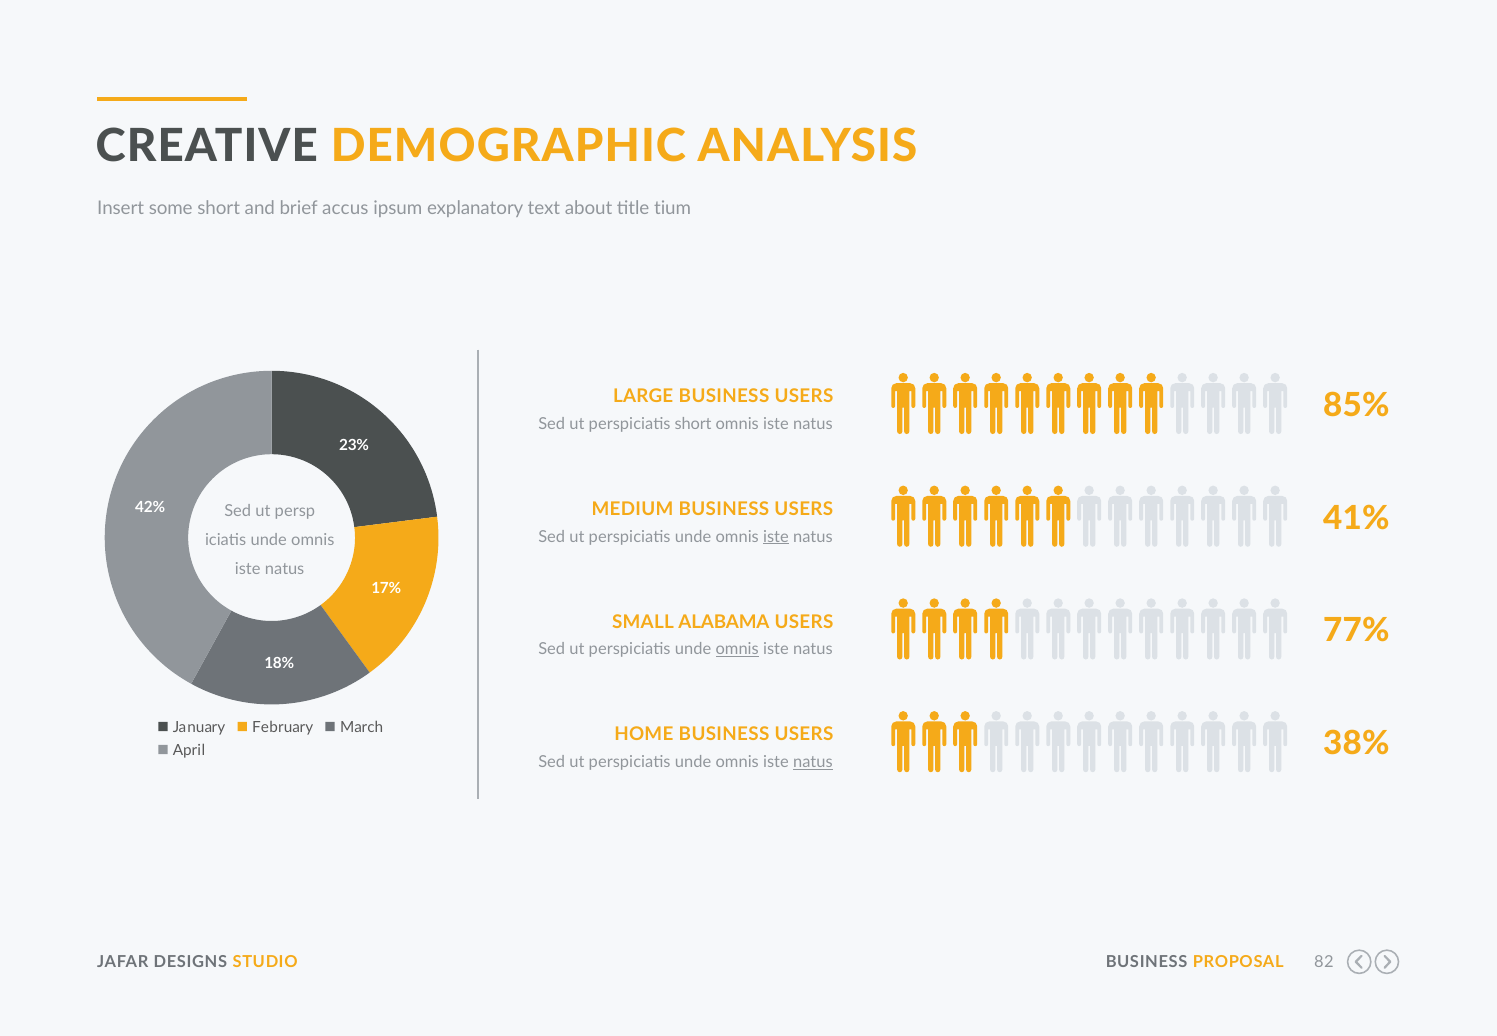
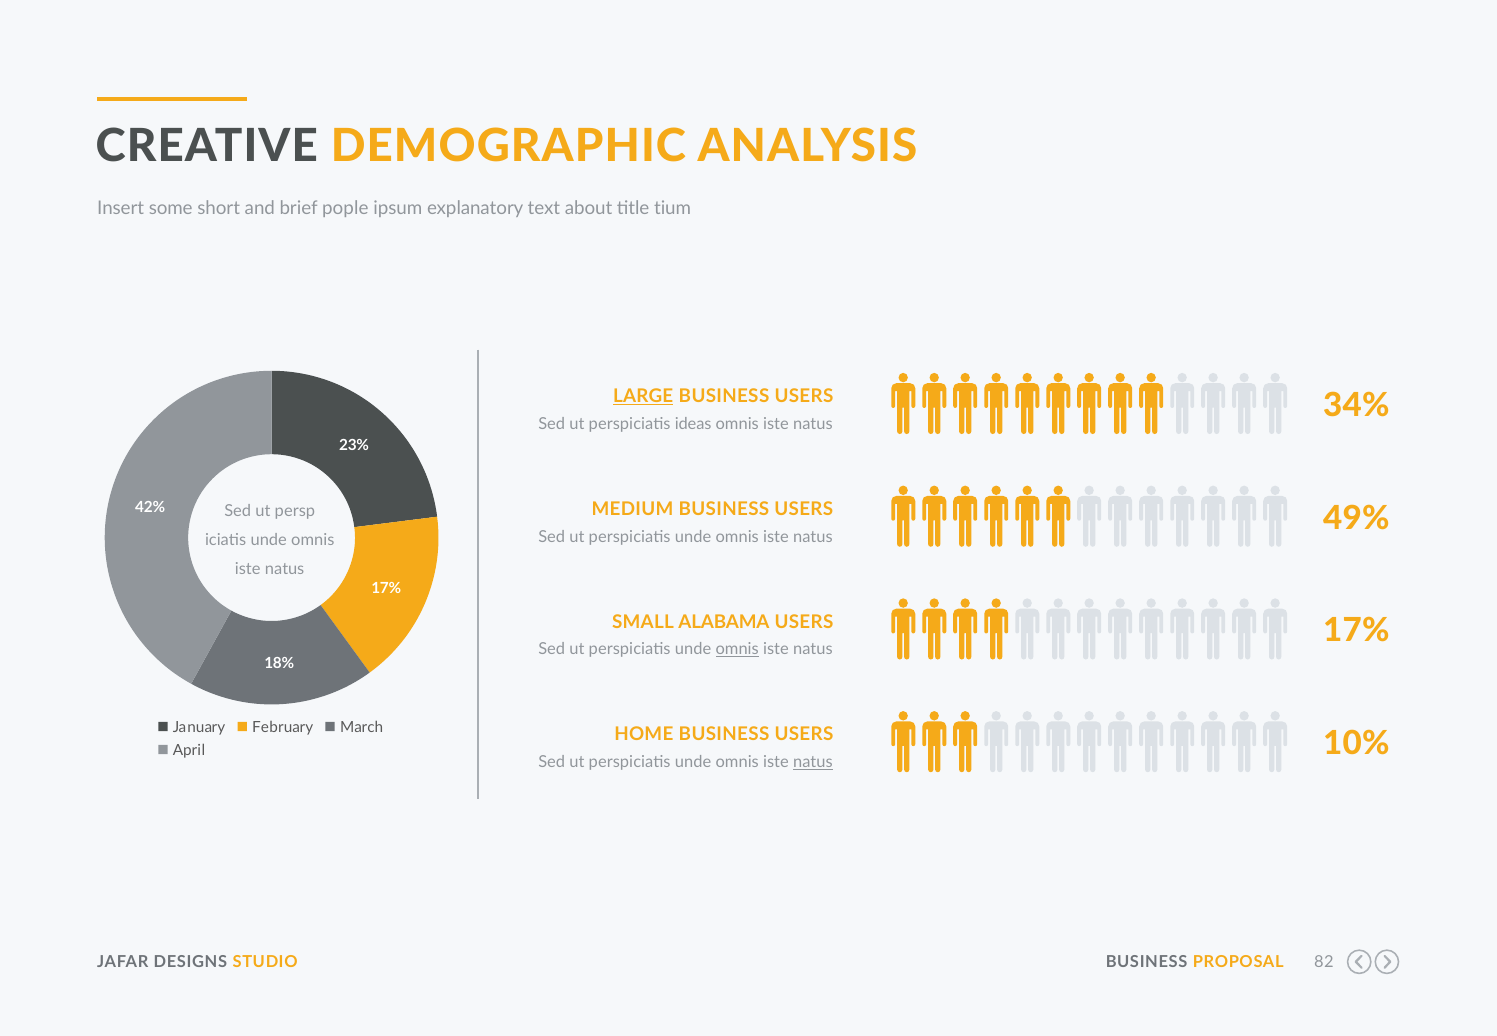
accus: accus -> pople
LARGE underline: none -> present
85%: 85% -> 34%
perspiciatis short: short -> ideas
41%: 41% -> 49%
iste at (776, 537) underline: present -> none
USERS 77%: 77% -> 17%
38%: 38% -> 10%
